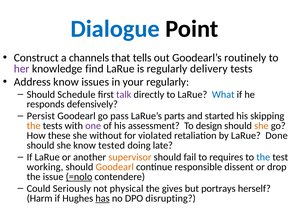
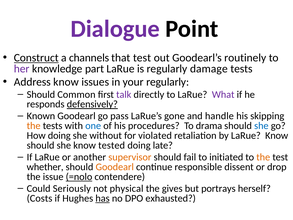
Dialogue colour: blue -> purple
Construct underline: none -> present
that tells: tells -> test
find: find -> part
delivery: delivery -> damage
Schedule: Schedule -> Common
What colour: blue -> purple
defensively underline: none -> present
Persist: Persist -> Known
parts: parts -> gone
started: started -> handle
one colour: purple -> blue
assessment: assessment -> procedures
design: design -> drama
she at (261, 126) colour: orange -> blue
How these: these -> doing
LaRue Done: Done -> Know
requires: requires -> initiated
the at (263, 157) colour: blue -> orange
working: working -> whether
Harm: Harm -> Costs
disrupting: disrupting -> exhausted
